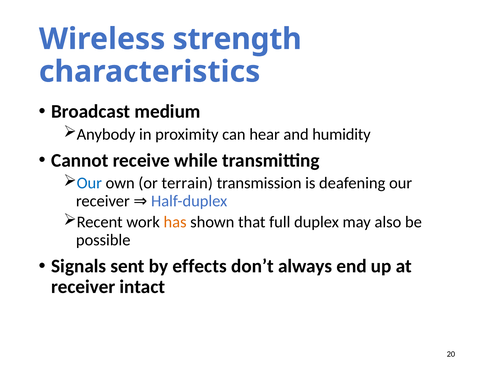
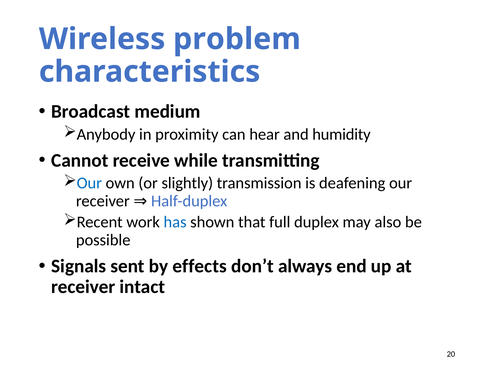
strength: strength -> problem
terrain: terrain -> slightly
has colour: orange -> blue
